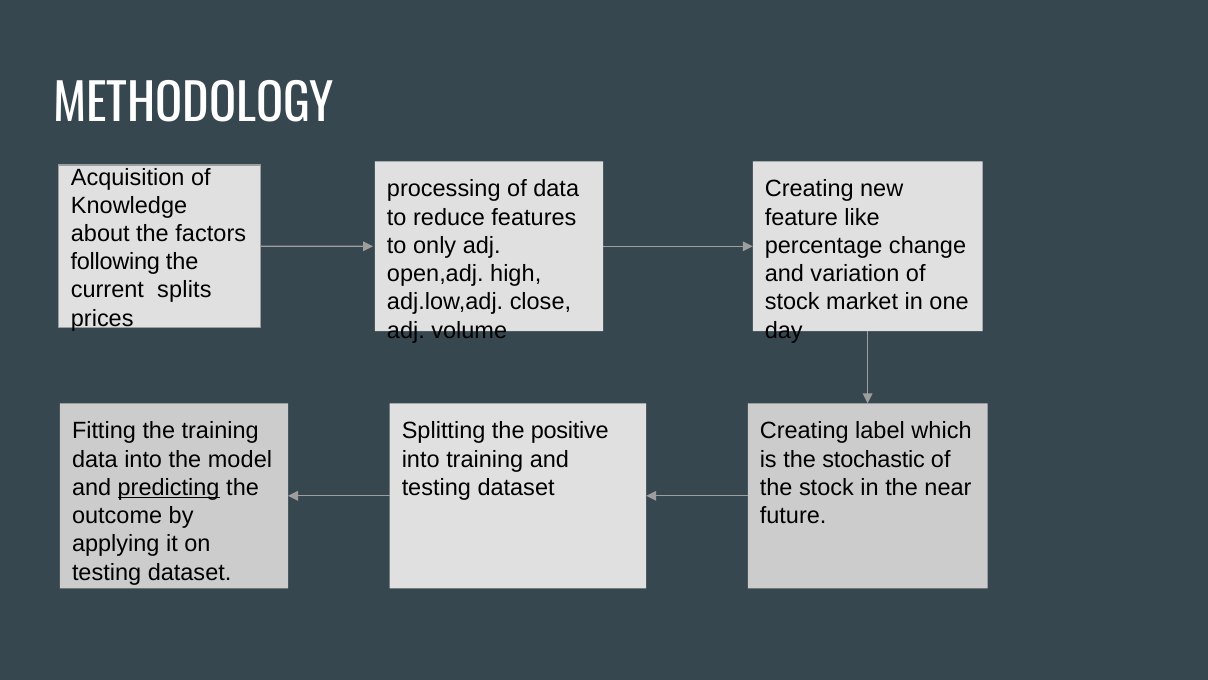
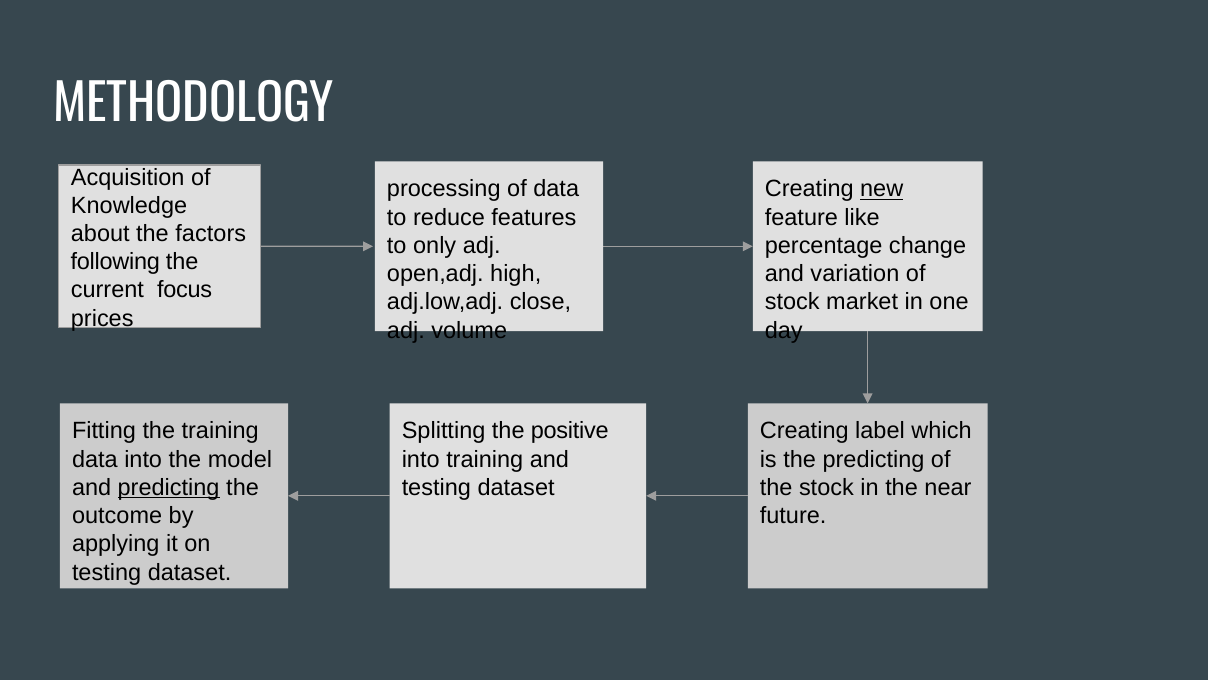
new underline: none -> present
splits: splits -> focus
the stochastic: stochastic -> predicting
